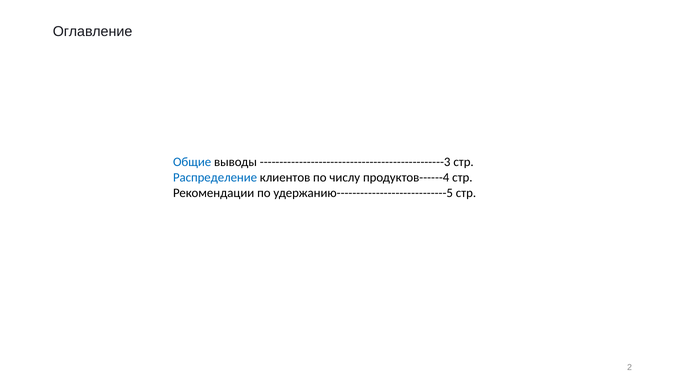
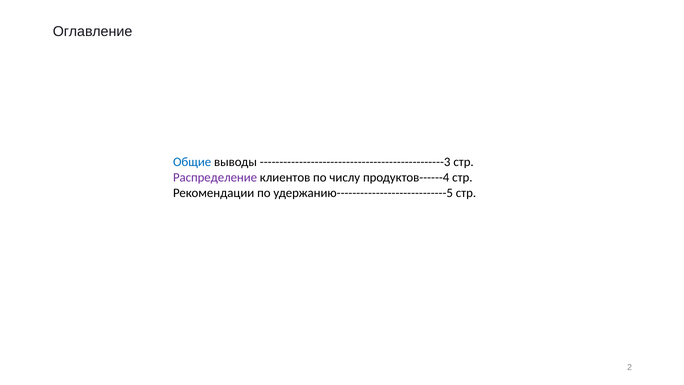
Распределение colour: blue -> purple
